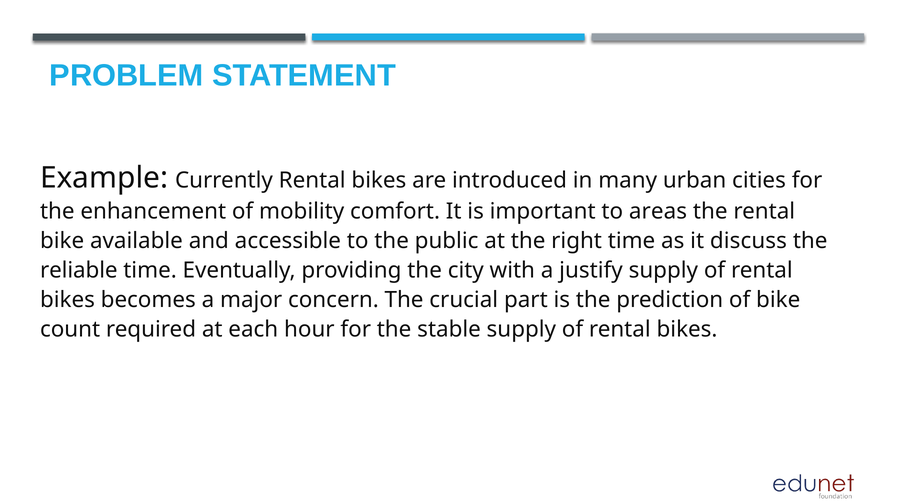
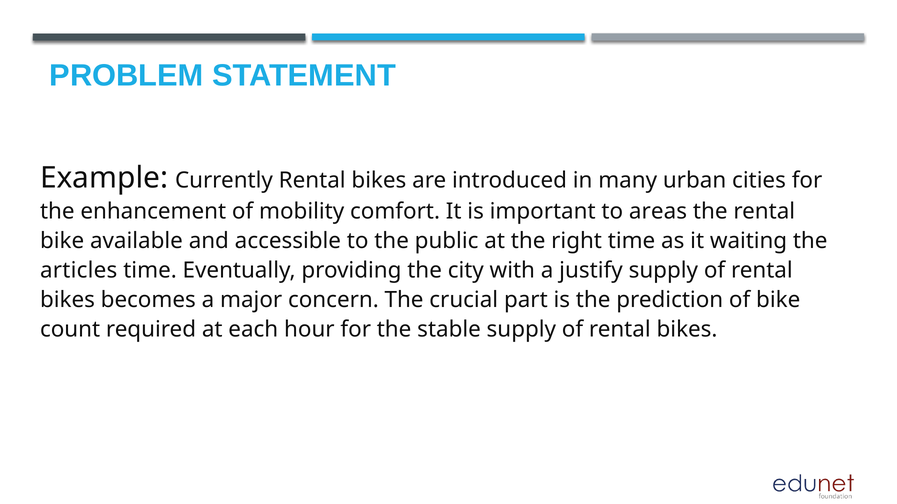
discuss: discuss -> waiting
reliable: reliable -> articles
